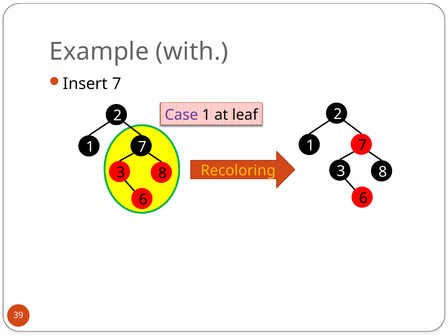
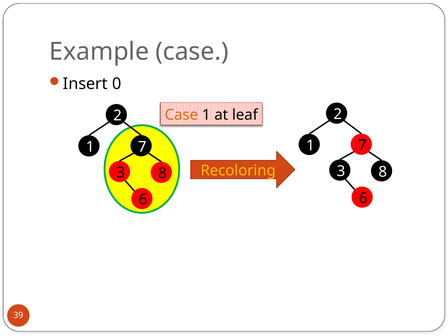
Example with: with -> case
Insert 7: 7 -> 0
Case at (181, 115) colour: purple -> orange
